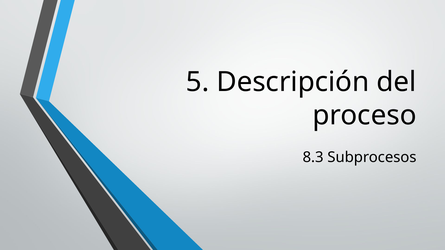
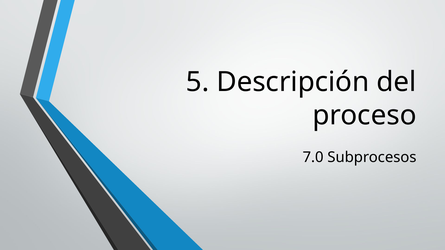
8.3: 8.3 -> 7.0
